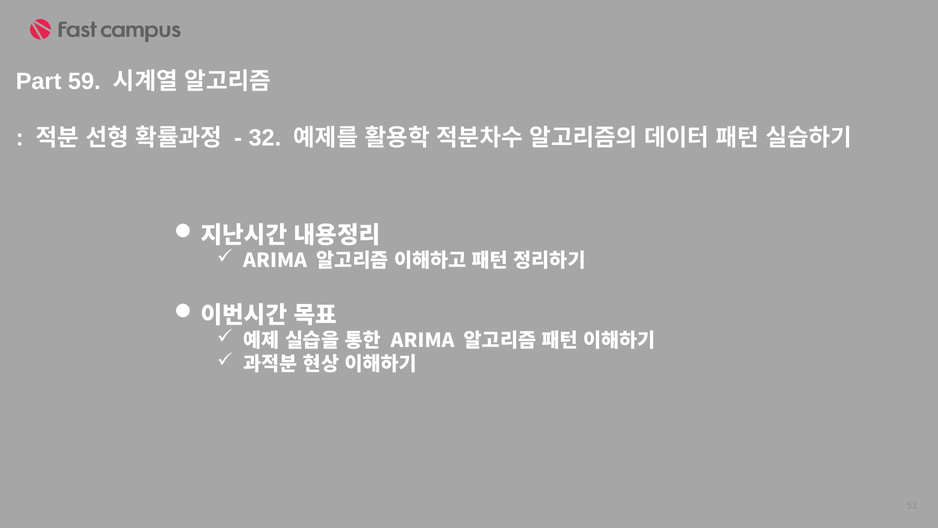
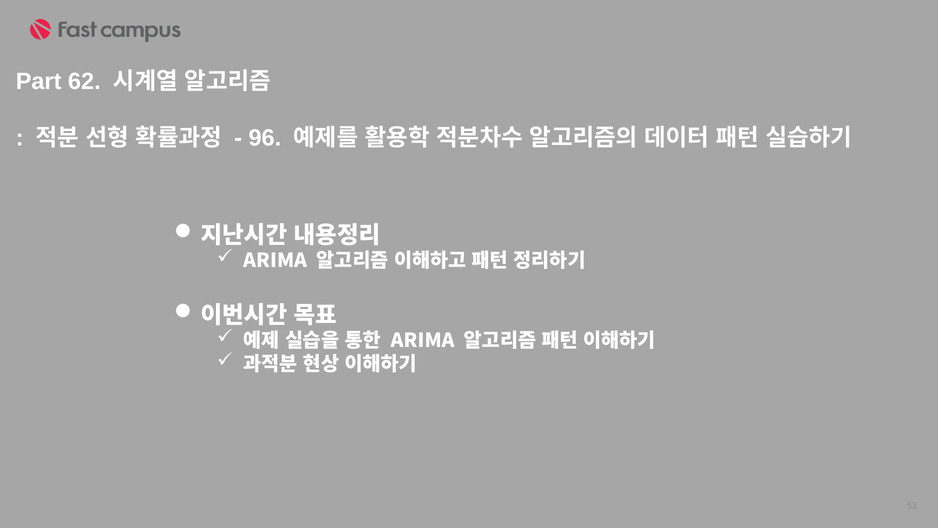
59: 59 -> 62
32: 32 -> 96
